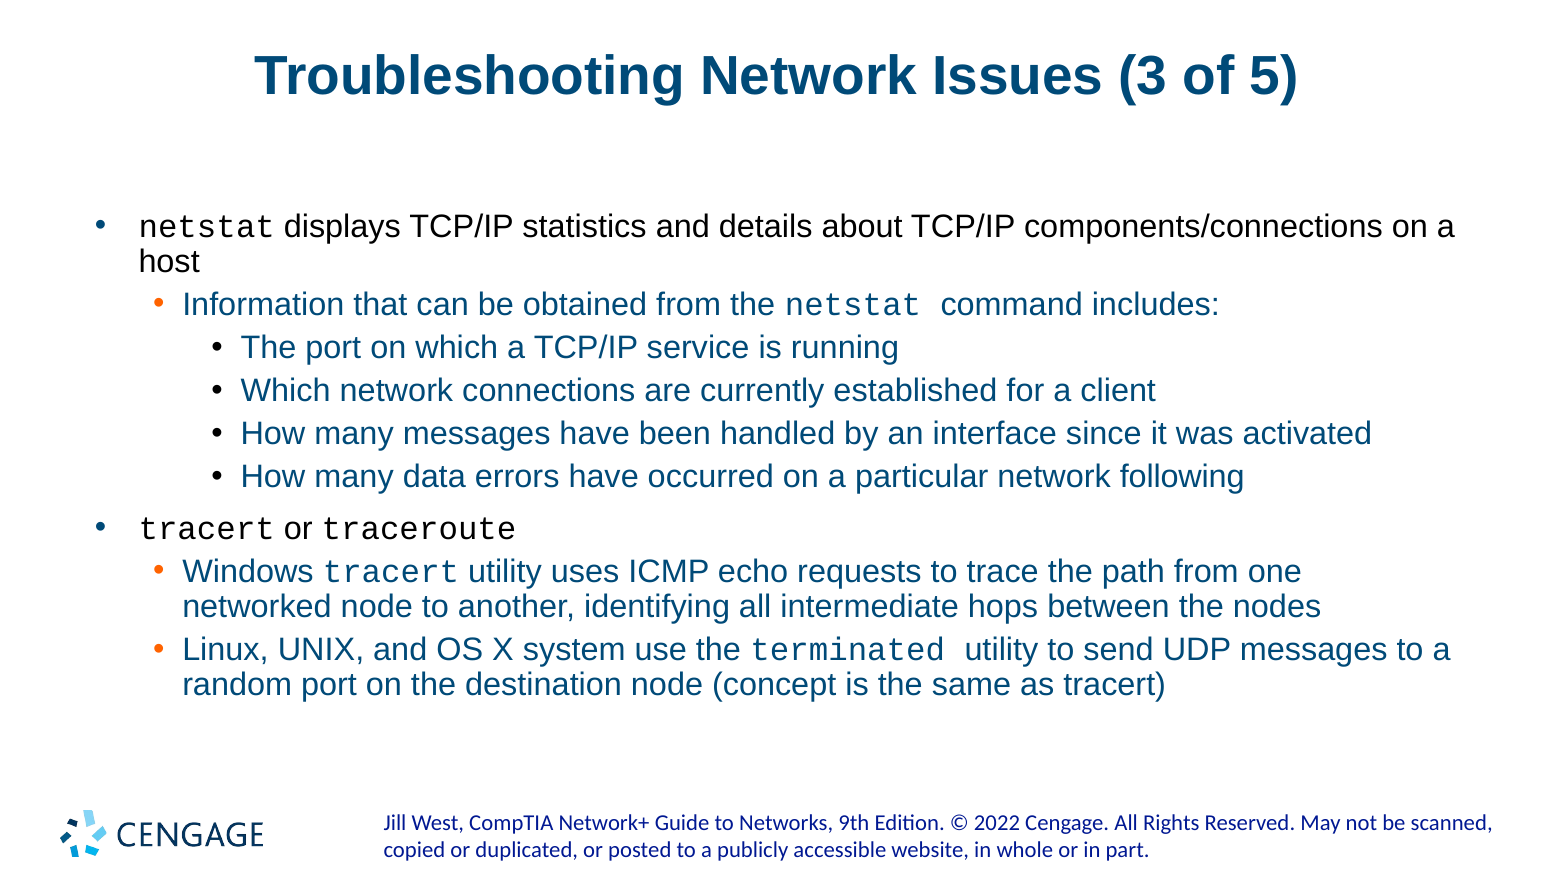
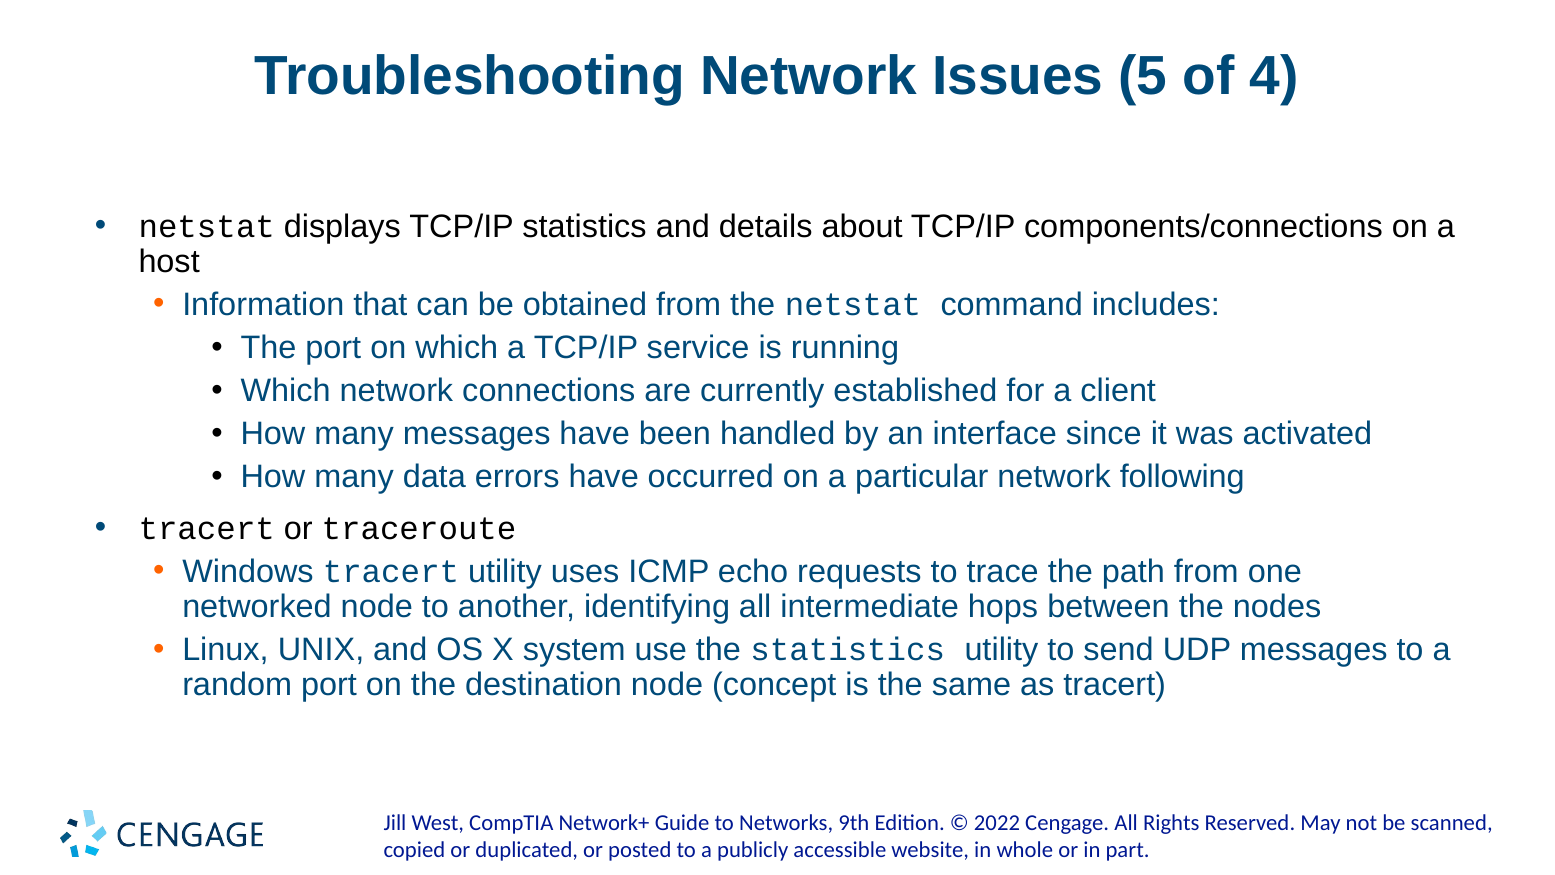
3: 3 -> 5
5: 5 -> 4
the terminated: terminated -> statistics
